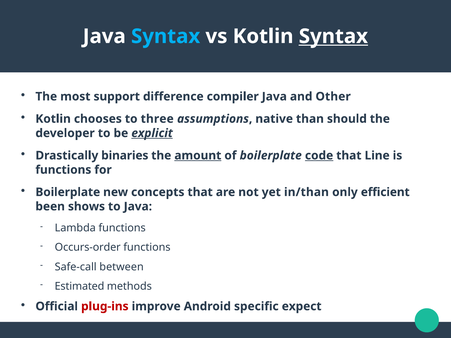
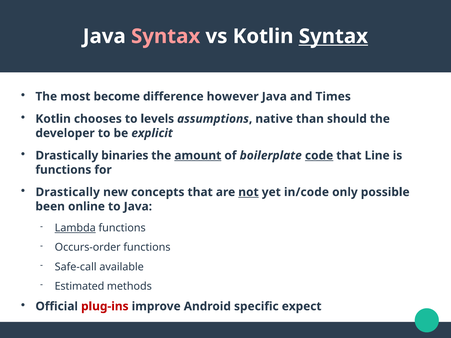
Syntax at (166, 36) colour: light blue -> pink
support: support -> become
compiler: compiler -> however
Other: Other -> Times
three: three -> levels
explicit underline: present -> none
Boilerplate at (68, 192): Boilerplate -> Drastically
not underline: none -> present
in/than: in/than -> in/code
efficient: efficient -> possible
shows: shows -> online
Lambda underline: none -> present
between: between -> available
